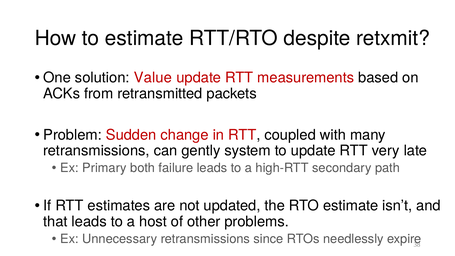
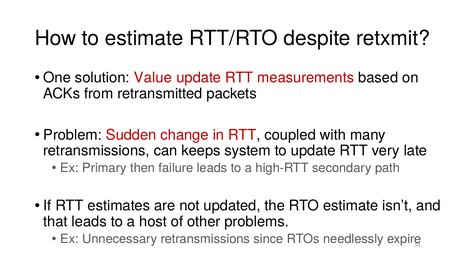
gently: gently -> keeps
both: both -> then
